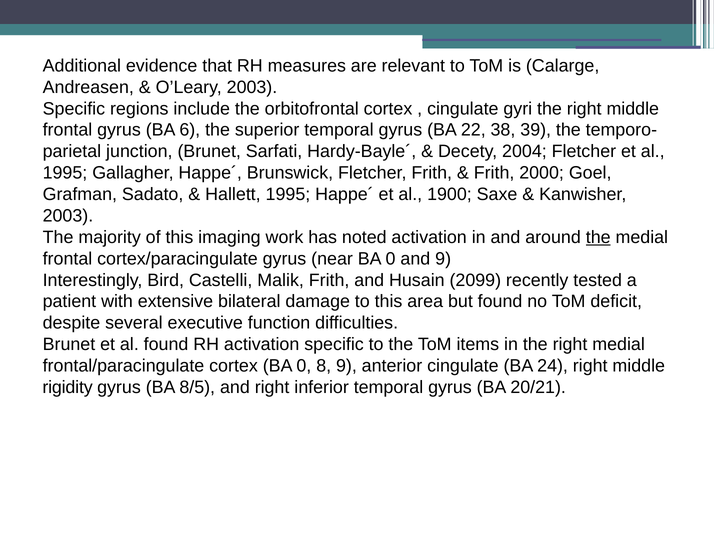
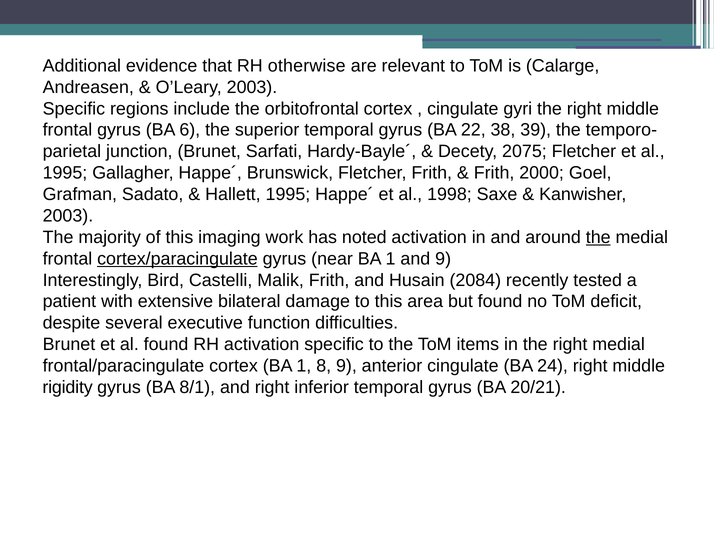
measures: measures -> otherwise
2004: 2004 -> 2075
1900: 1900 -> 1998
cortex/paracingulate underline: none -> present
near BA 0: 0 -> 1
2099: 2099 -> 2084
cortex BA 0: 0 -> 1
8/5: 8/5 -> 8/1
